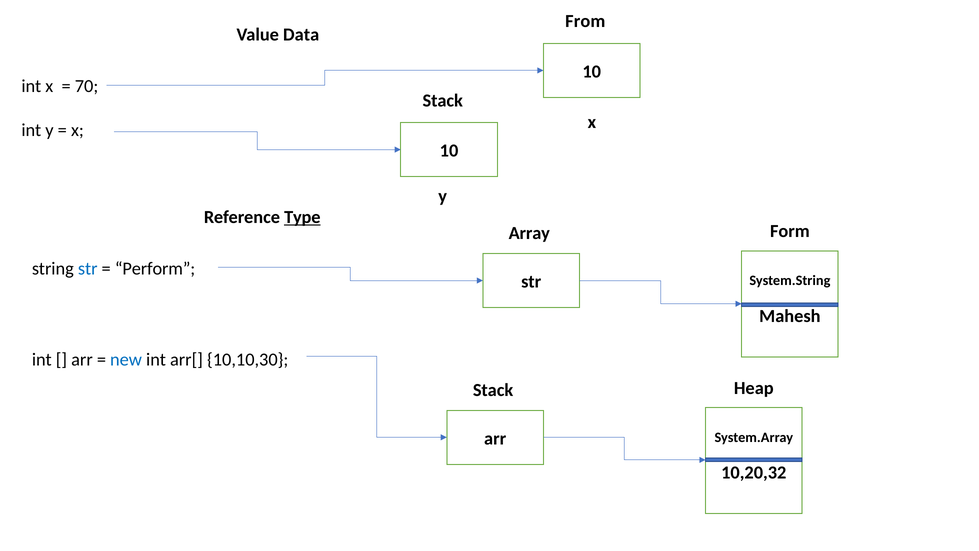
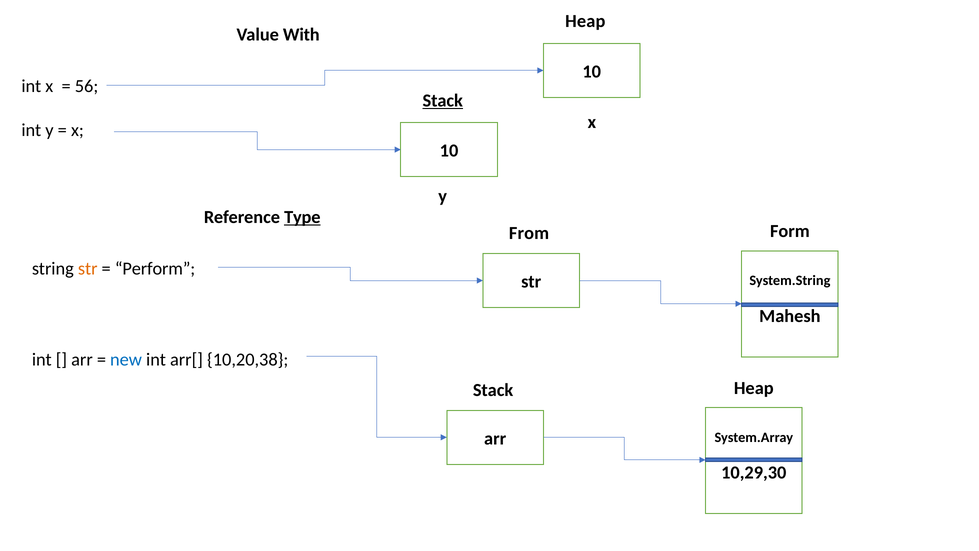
From at (585, 21): From -> Heap
Data: Data -> With
70: 70 -> 56
Stack at (443, 100) underline: none -> present
Array: Array -> From
str at (88, 268) colour: blue -> orange
10,10,30: 10,10,30 -> 10,20,38
10,20,32: 10,20,32 -> 10,29,30
